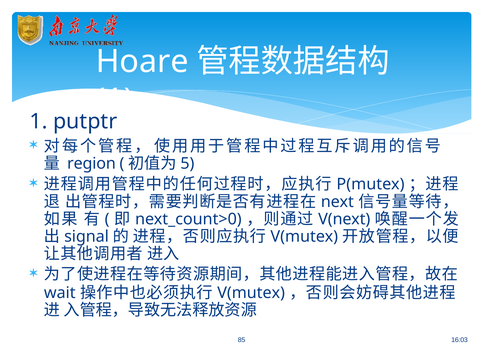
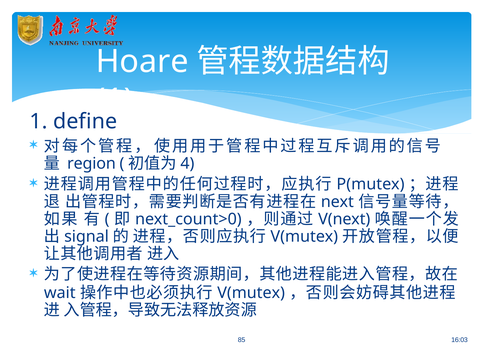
putptr: putptr -> define
5: 5 -> 4
